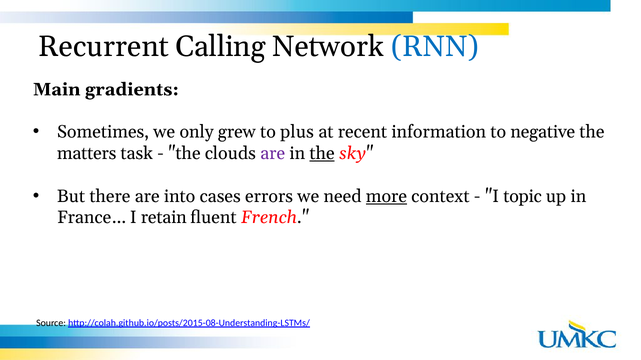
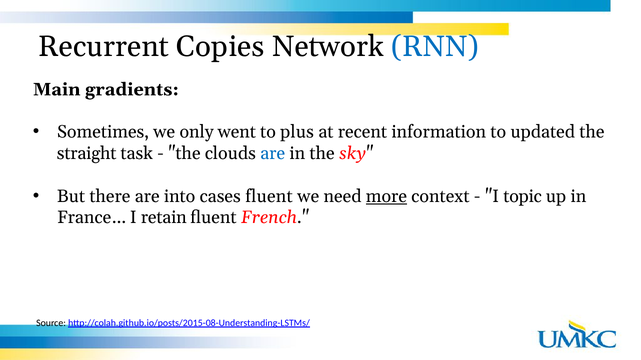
Calling: Calling -> Copies
grew: grew -> went
negative: negative -> updated
matters: matters -> straight
are at (273, 154) colour: purple -> blue
the at (322, 154) underline: present -> none
cases errors: errors -> fluent
